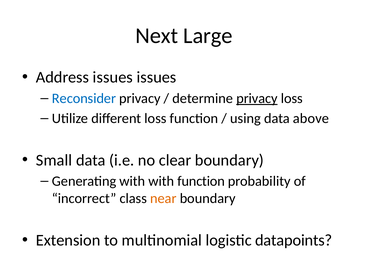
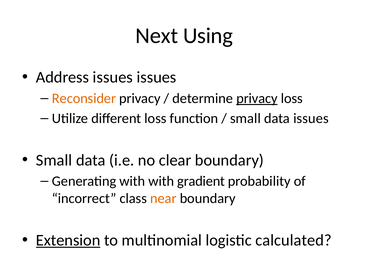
Large: Large -> Using
Reconsider colour: blue -> orange
using at (245, 118): using -> small
data above: above -> issues
with function: function -> gradient
Extension underline: none -> present
datapoints: datapoints -> calculated
